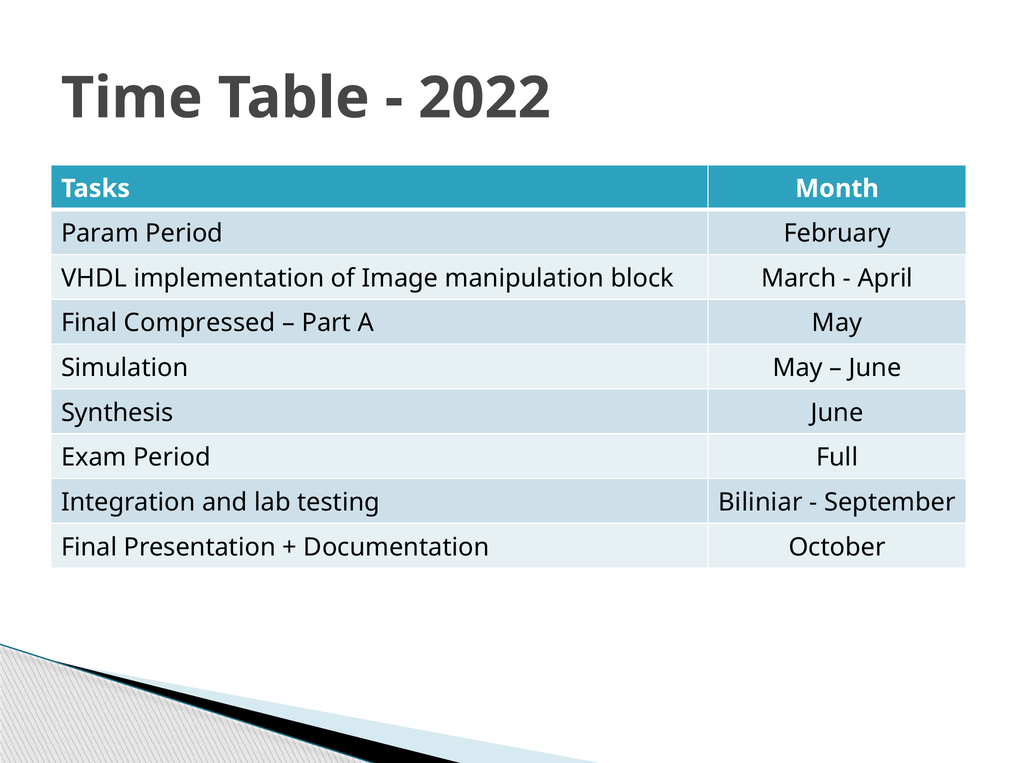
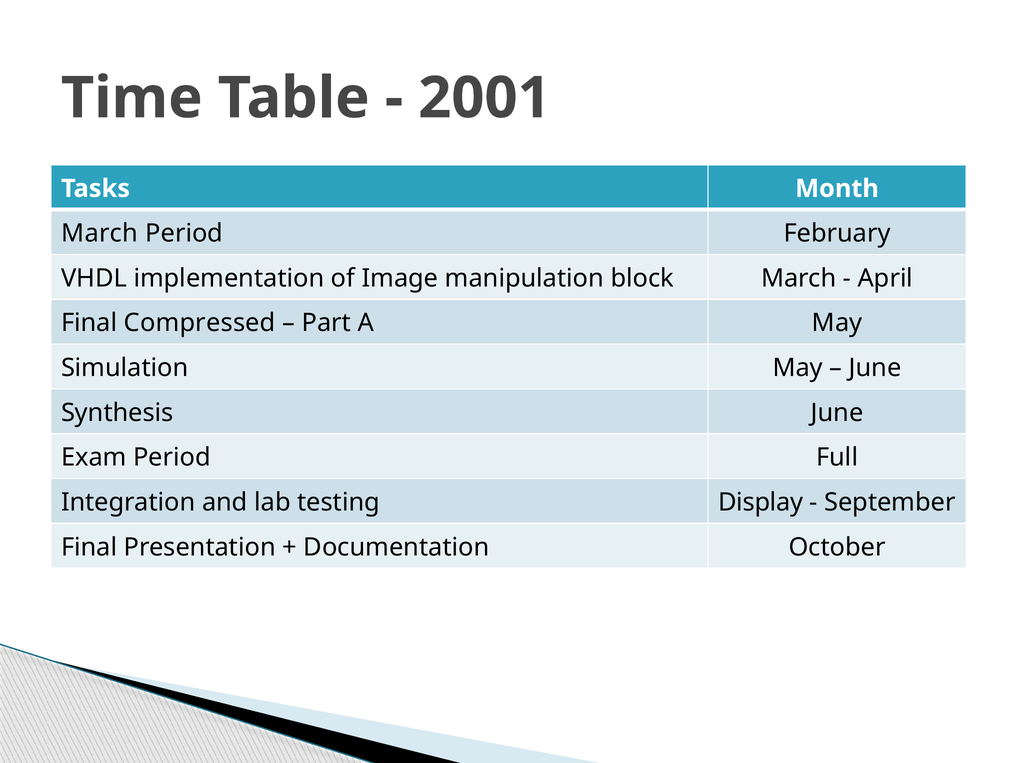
2022: 2022 -> 2001
Param at (100, 233): Param -> March
Biliniar: Biliniar -> Display
